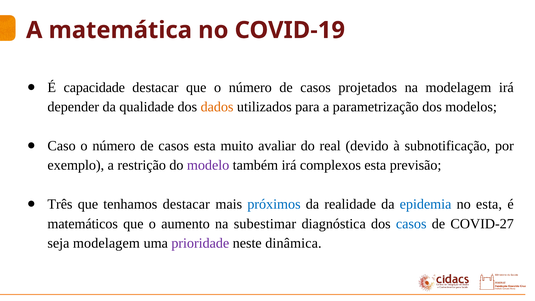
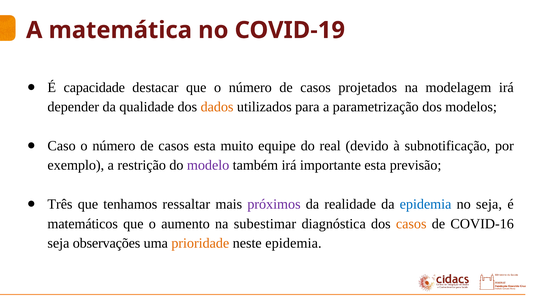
avaliar: avaliar -> equipe
complexos: complexos -> importante
tenhamos destacar: destacar -> ressaltar
próximos colour: blue -> purple
no esta: esta -> seja
casos at (411, 224) colour: blue -> orange
COVID-27: COVID-27 -> COVID-16
seja modelagem: modelagem -> observações
prioridade colour: purple -> orange
neste dinâmica: dinâmica -> epidemia
